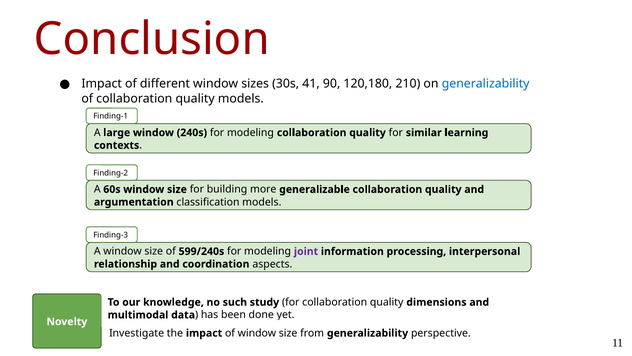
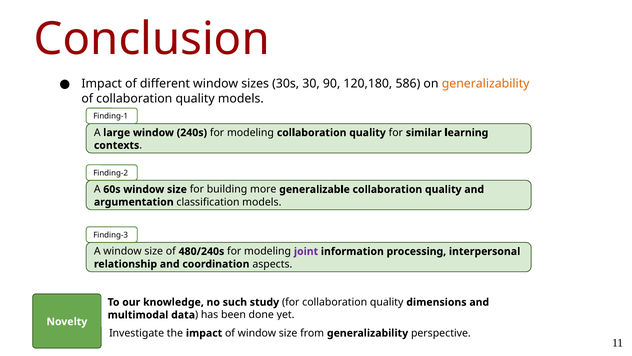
41: 41 -> 30
210: 210 -> 586
generalizability at (486, 84) colour: blue -> orange
599/240s: 599/240s -> 480/240s
